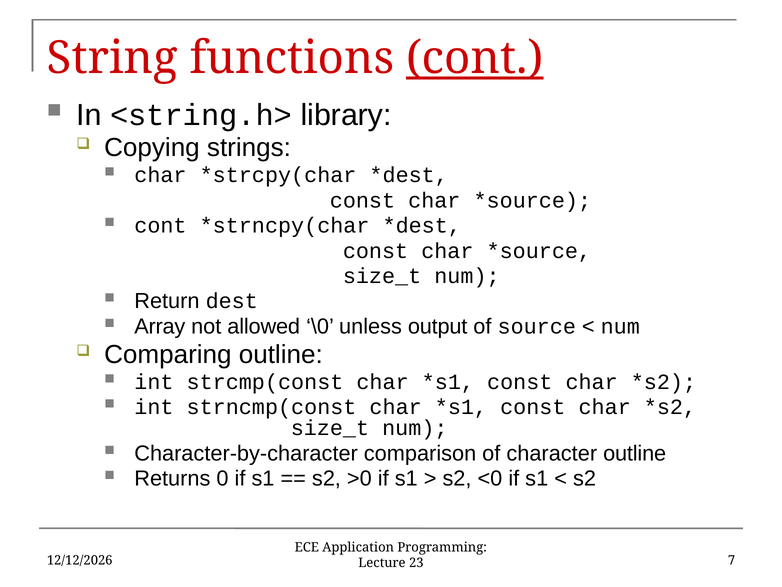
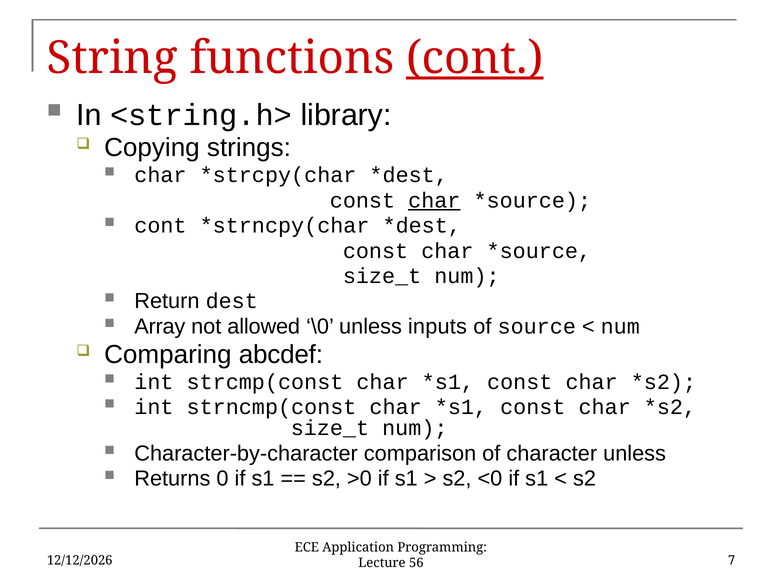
char at (434, 200) underline: none -> present
output: output -> inputs
Comparing outline: outline -> abcdef
character outline: outline -> unless
23: 23 -> 56
